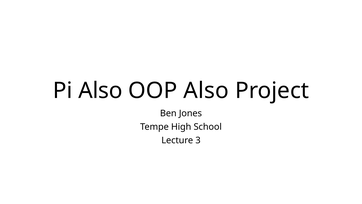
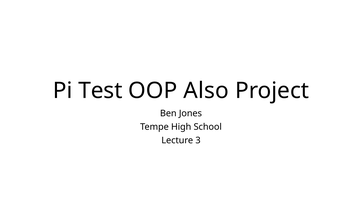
Pi Also: Also -> Test
